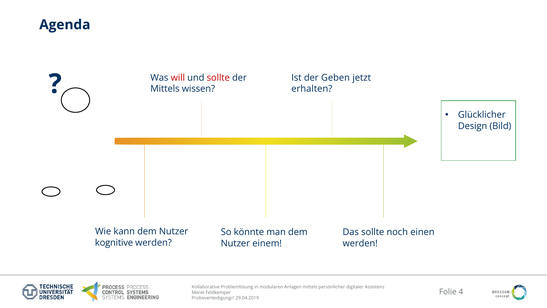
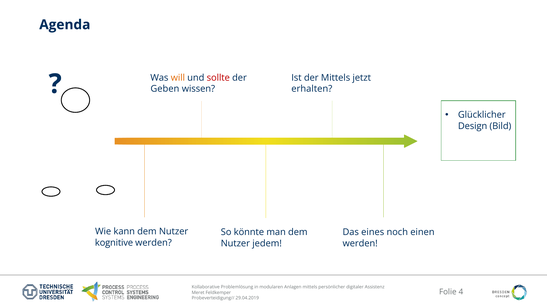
will colour: red -> orange
der Geben: Geben -> Mittels
Mittels at (165, 89): Mittels -> Geben
Das sollte: sollte -> eines
einem: einem -> jedem
